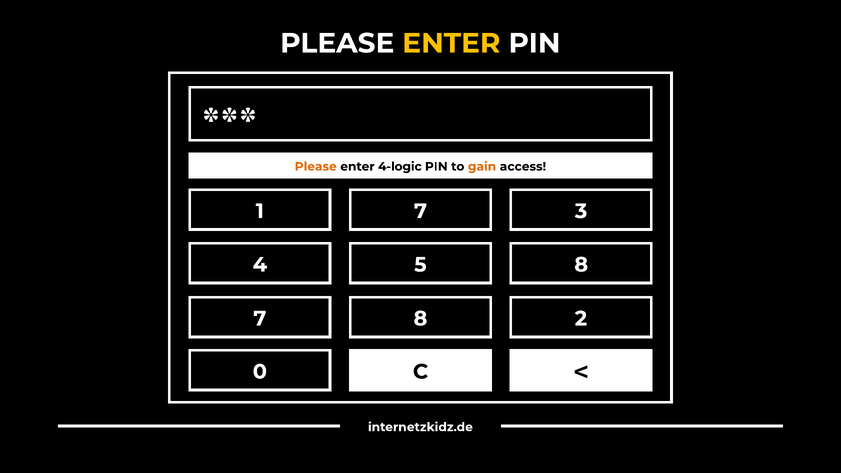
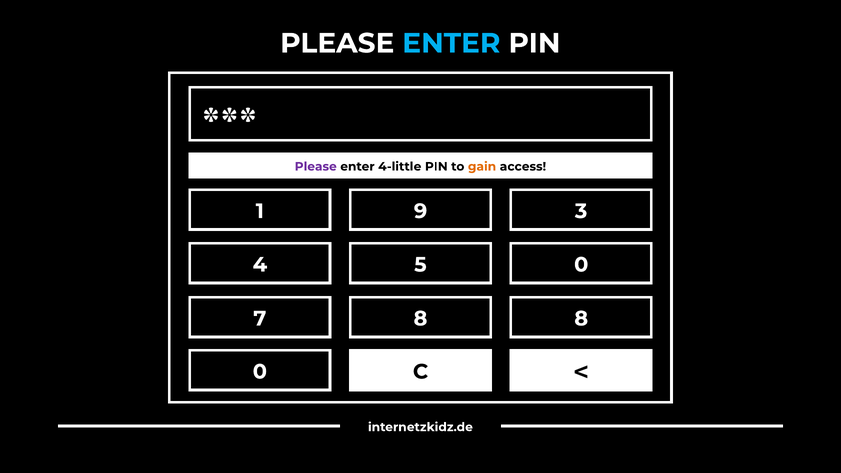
ENTER at (451, 43) colour: yellow -> light blue
Please at (316, 167) colour: orange -> purple
4-logic: 4-logic -> 4-little
1 7: 7 -> 9
5 8: 8 -> 0
8 2: 2 -> 8
